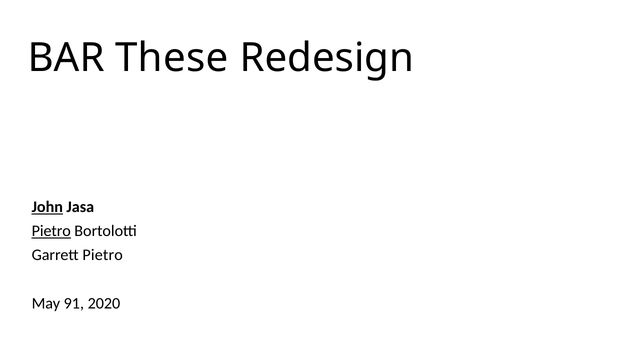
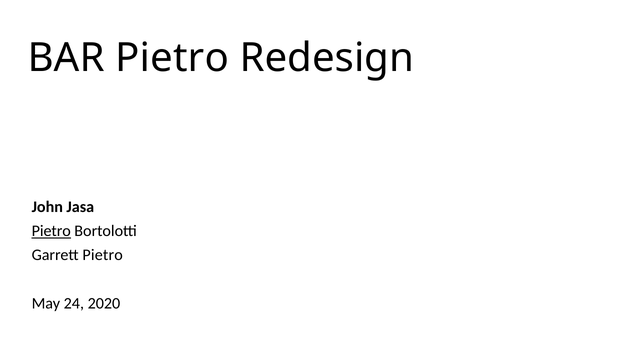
BAR These: These -> Pietro
John underline: present -> none
91: 91 -> 24
